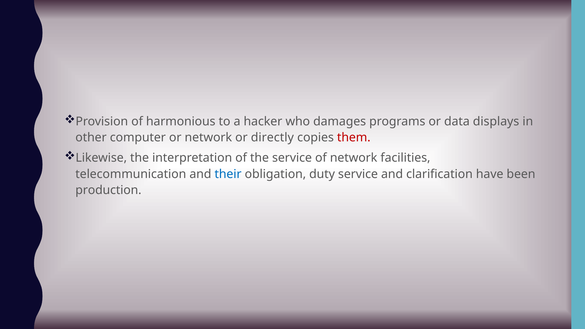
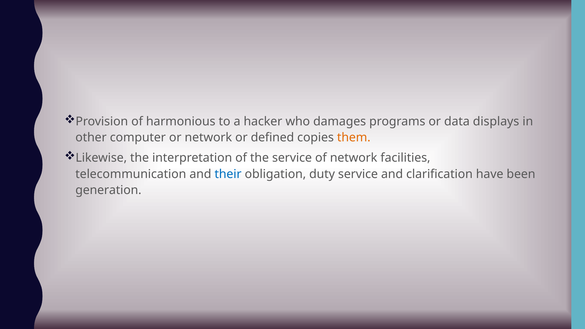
directly: directly -> defined
them colour: red -> orange
production: production -> generation
